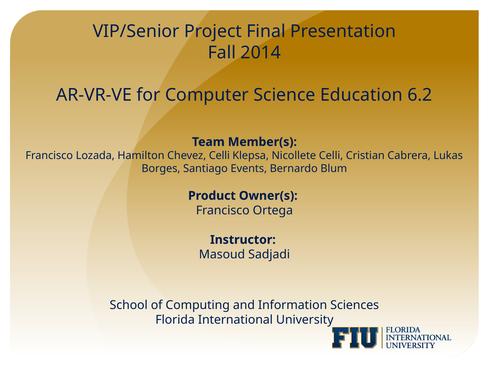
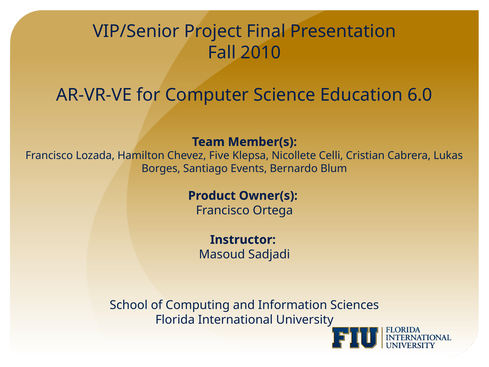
2014: 2014 -> 2010
6.2: 6.2 -> 6.0
Chevez Celli: Celli -> Five
